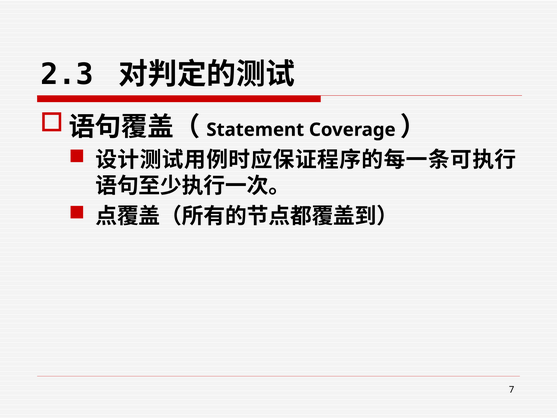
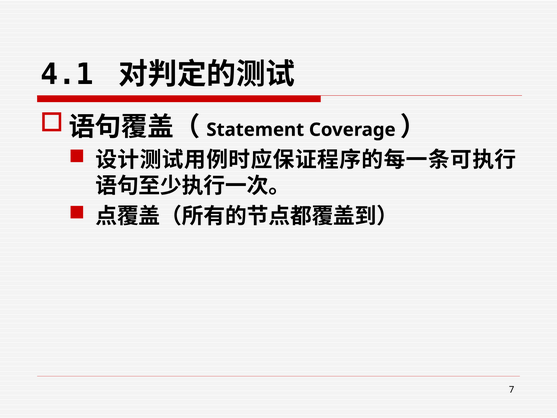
2.3: 2.3 -> 4.1
